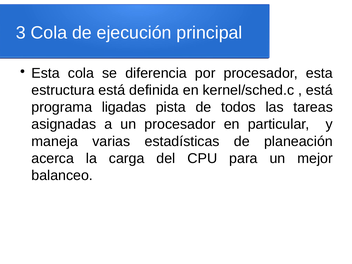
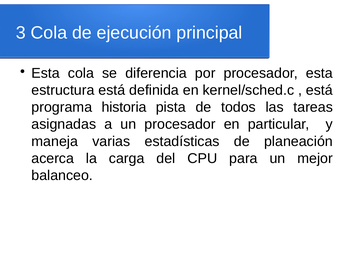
ligadas: ligadas -> historia
